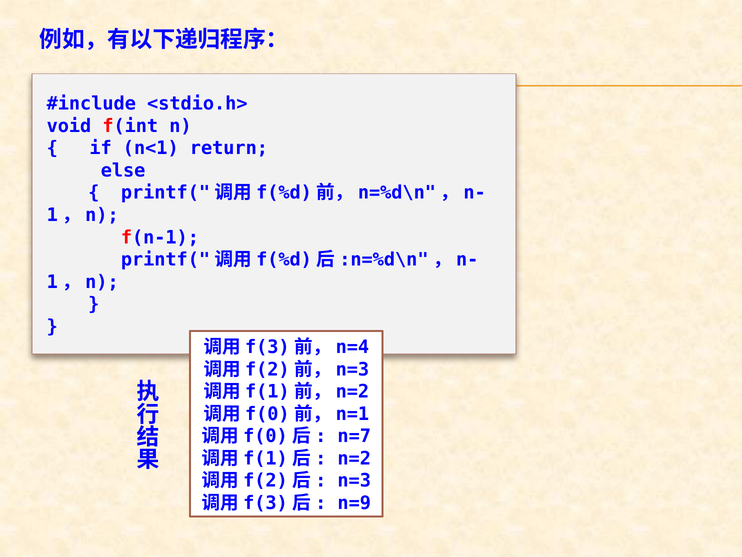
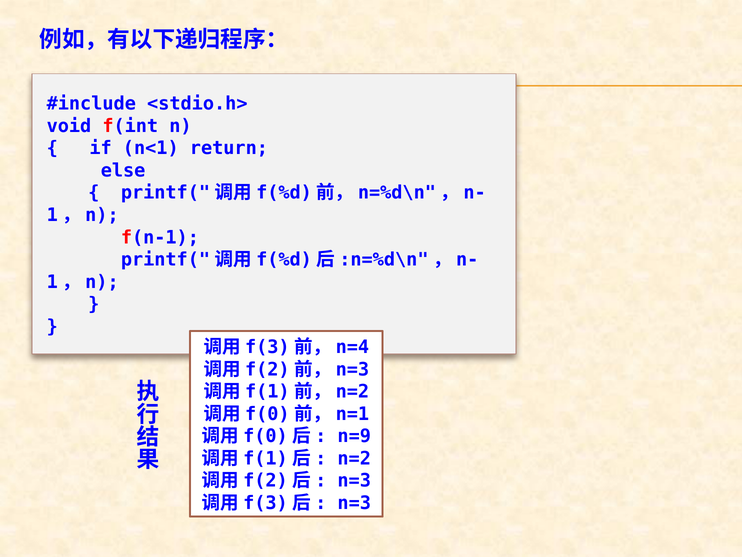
n=7: n=7 -> n=9
n=9 at (354, 503): n=9 -> n=3
